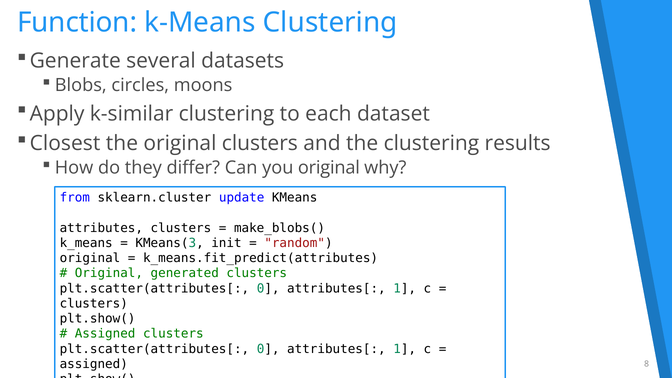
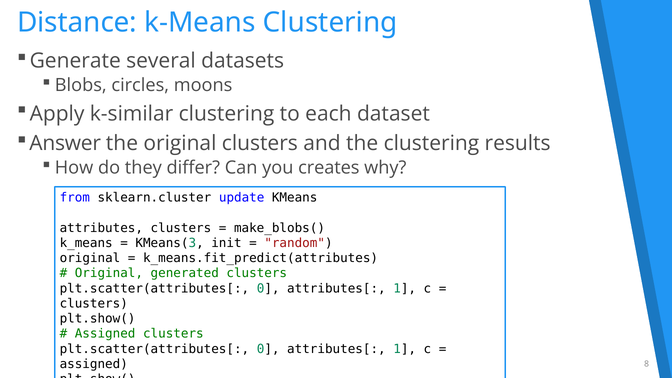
Function: Function -> Distance
Closest: Closest -> Answer
you original: original -> creates
